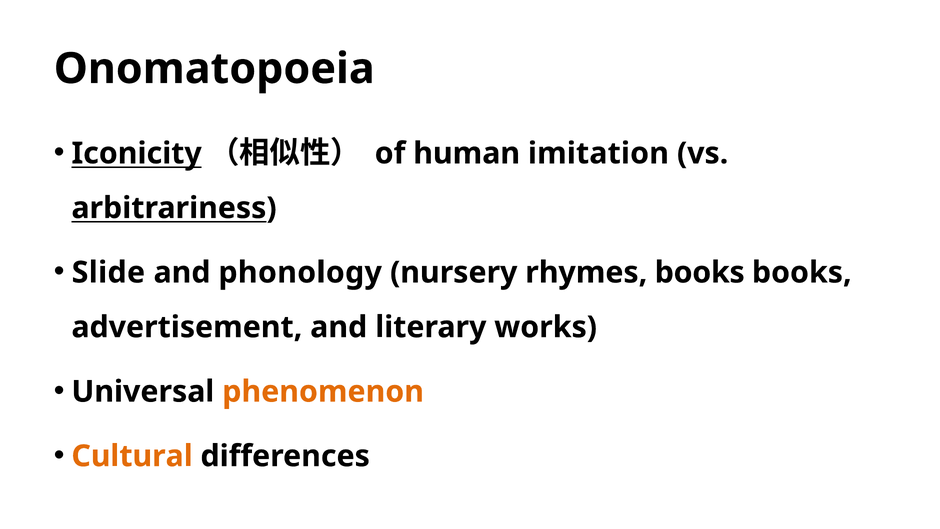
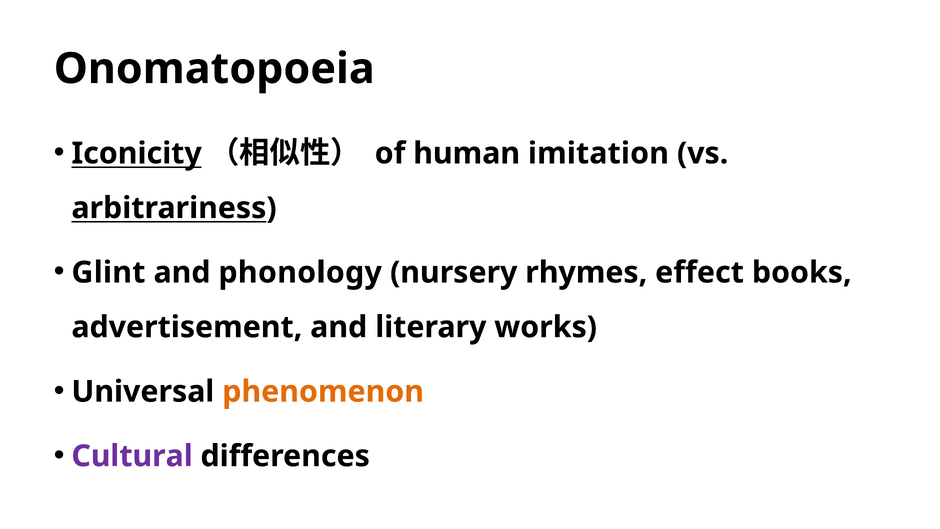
Slide: Slide -> Glint
rhymes books: books -> effect
Cultural colour: orange -> purple
